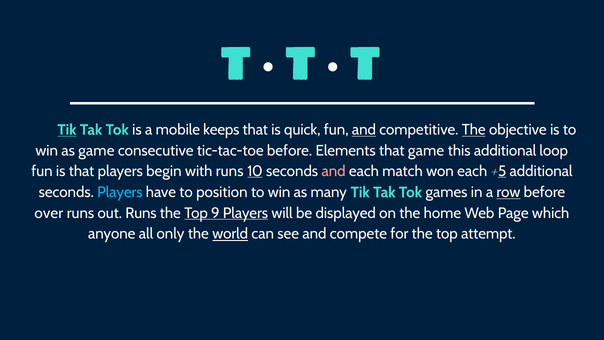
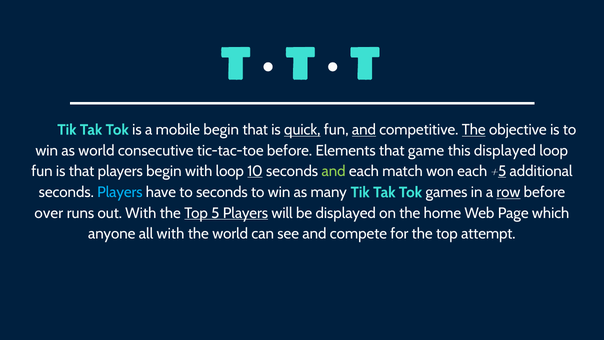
Tik at (67, 130) underline: present -> none
mobile keeps: keeps -> begin
quick underline: none -> present
as game: game -> world
this additional: additional -> displayed
with runs: runs -> loop
and at (334, 171) colour: pink -> light green
to position: position -> seconds
out Runs: Runs -> With
9: 9 -> 5
all only: only -> with
world at (230, 234) underline: present -> none
